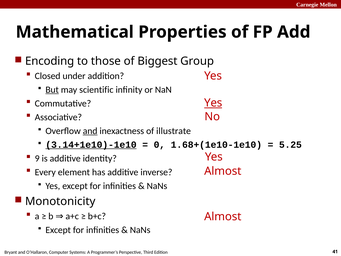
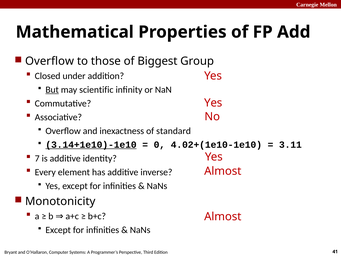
Encoding at (50, 61): Encoding -> Overflow
Yes at (213, 103) underline: present -> none
and at (90, 131) underline: present -> none
illustrate: illustrate -> standard
1.68+(1e10-1e10: 1.68+(1e10-1e10 -> 4.02+(1e10-1e10
5.25: 5.25 -> 3.11
9: 9 -> 7
